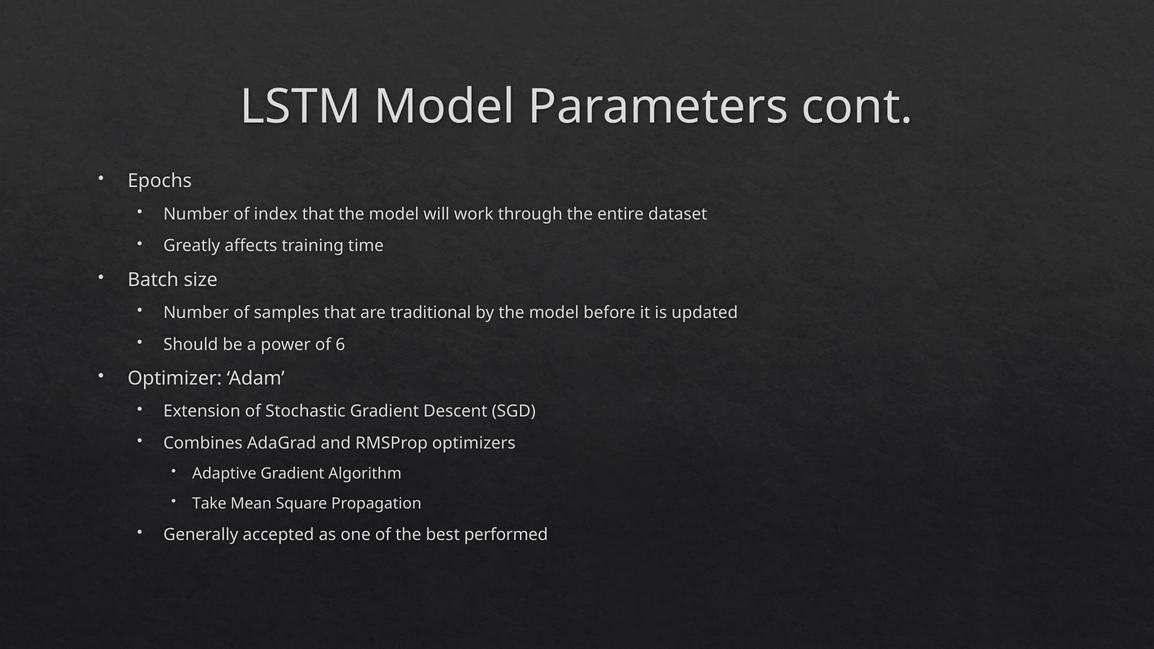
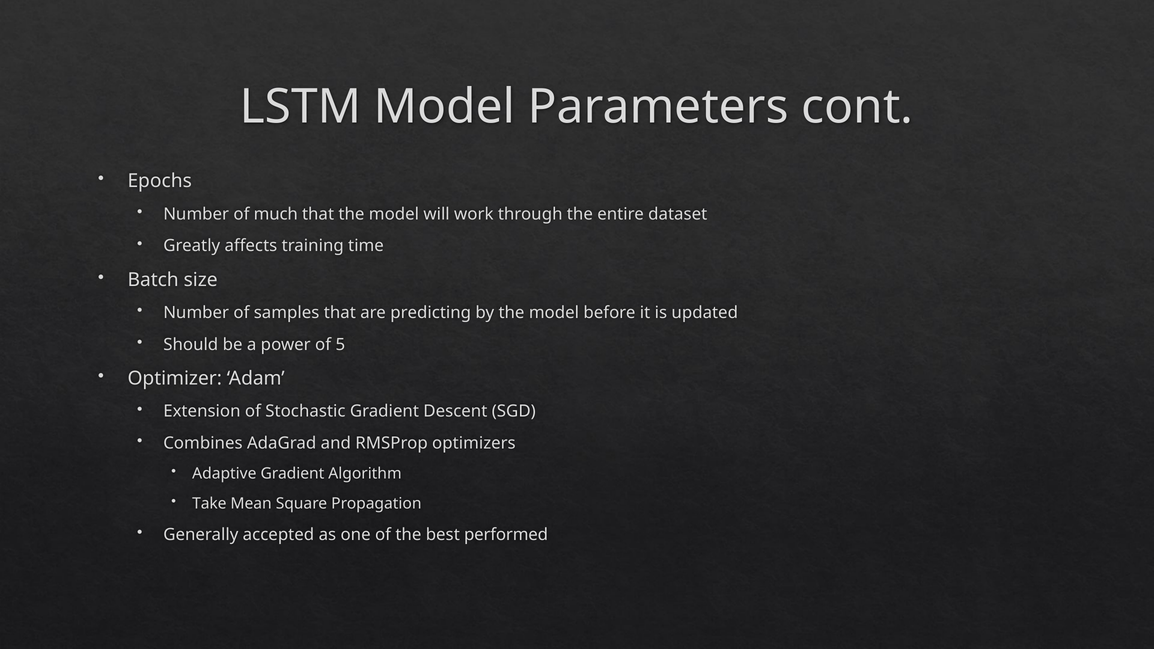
index: index -> much
traditional: traditional -> predicting
6: 6 -> 5
